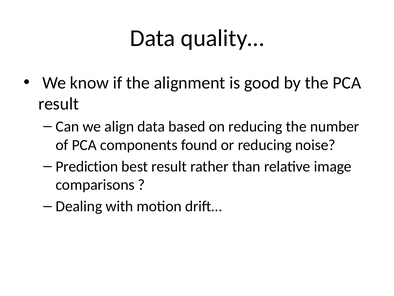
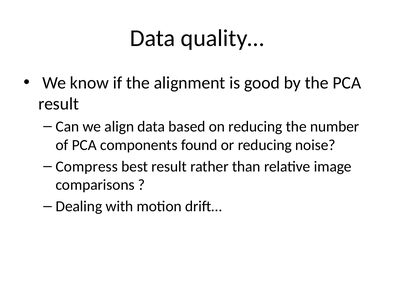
Prediction: Prediction -> Compress
